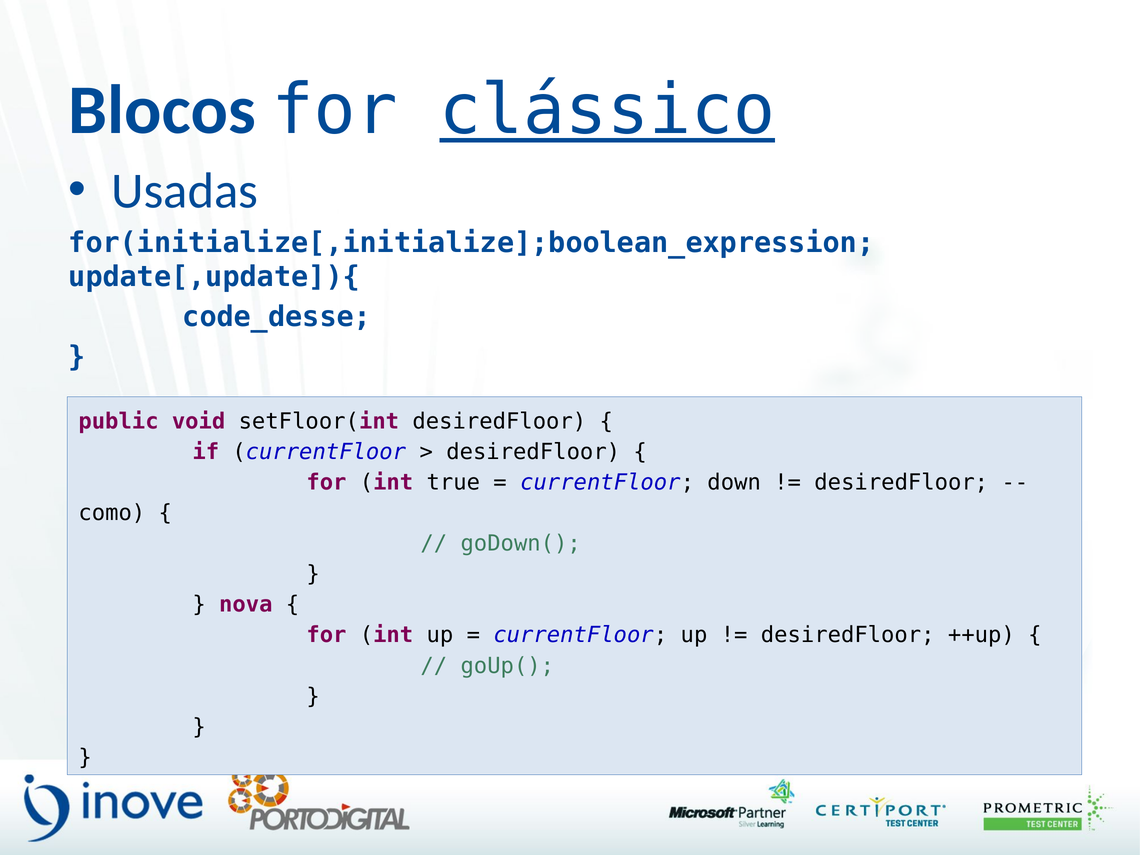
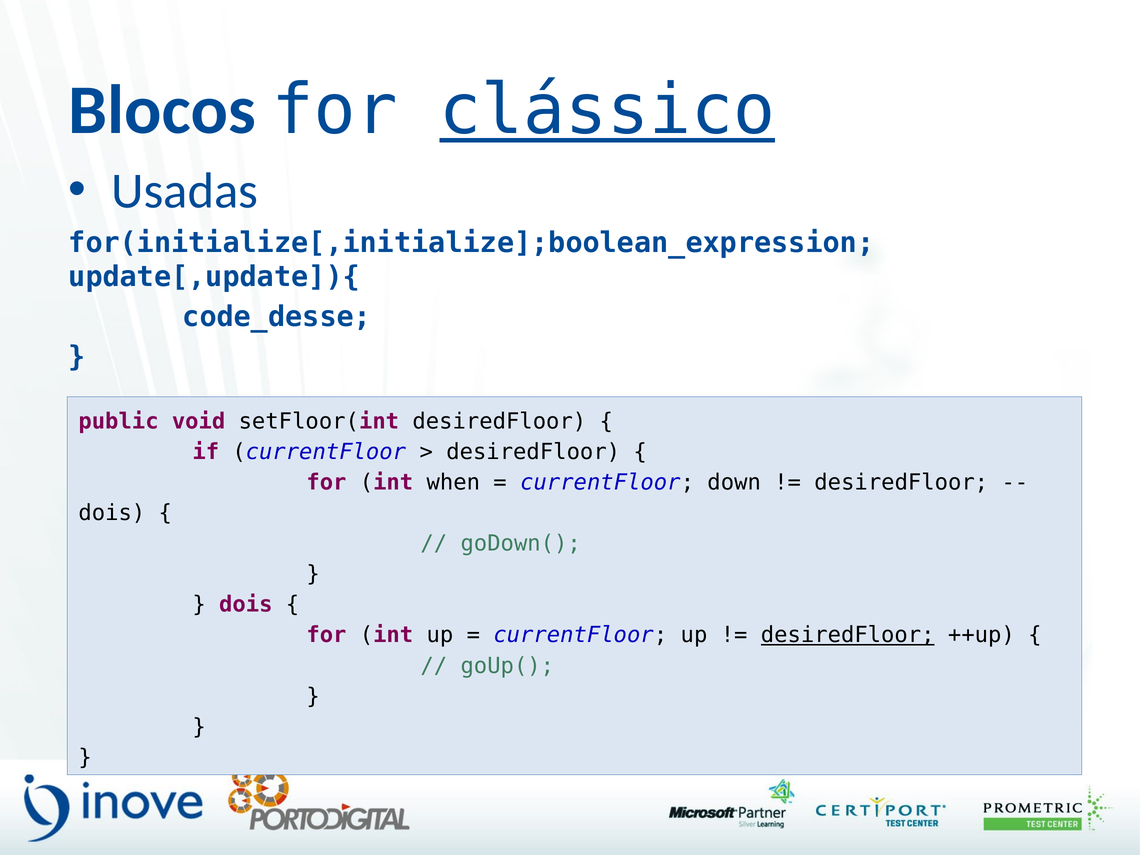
true: true -> when
como at (112, 513): como -> dois
nova at (246, 605): nova -> dois
desiredFloor at (848, 635) underline: none -> present
